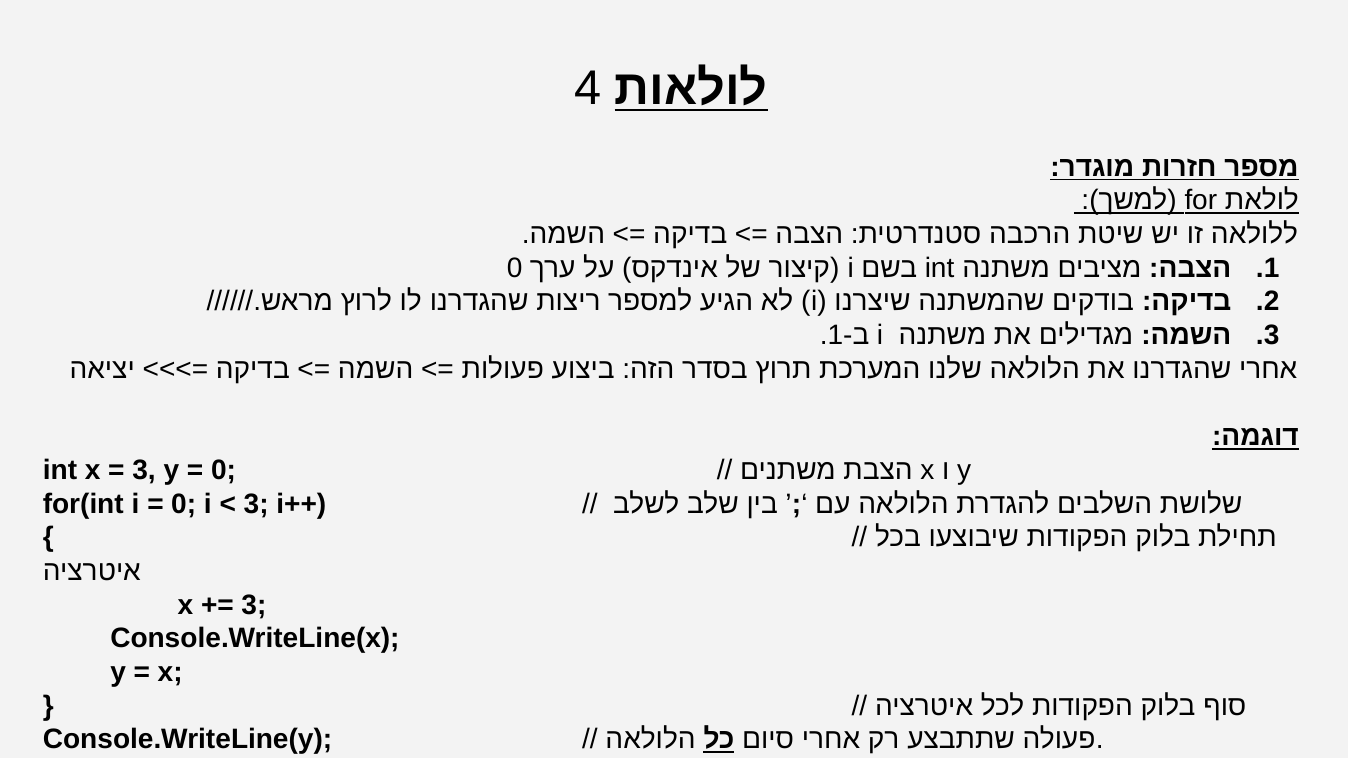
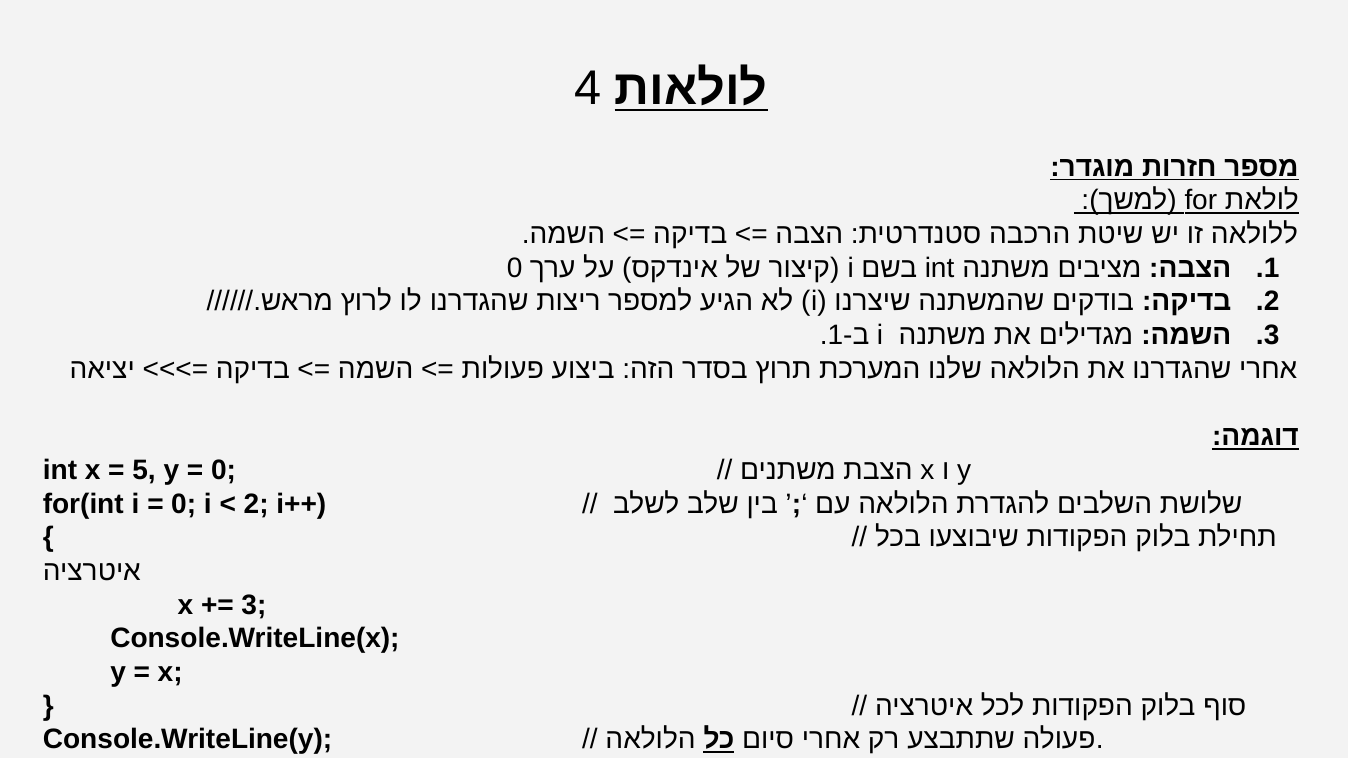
3 at (144, 470): 3 -> 5
3 at (256, 504): 3 -> 2
